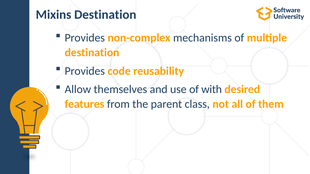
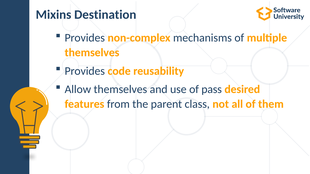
destination at (92, 53): destination -> themselves
with: with -> pass
